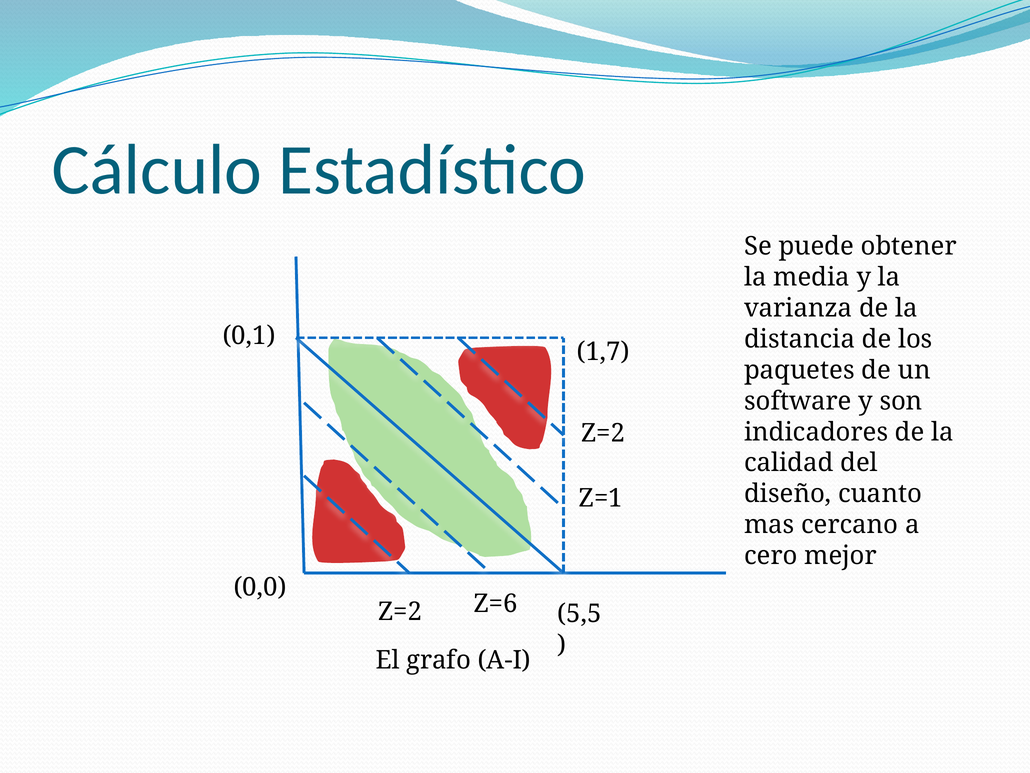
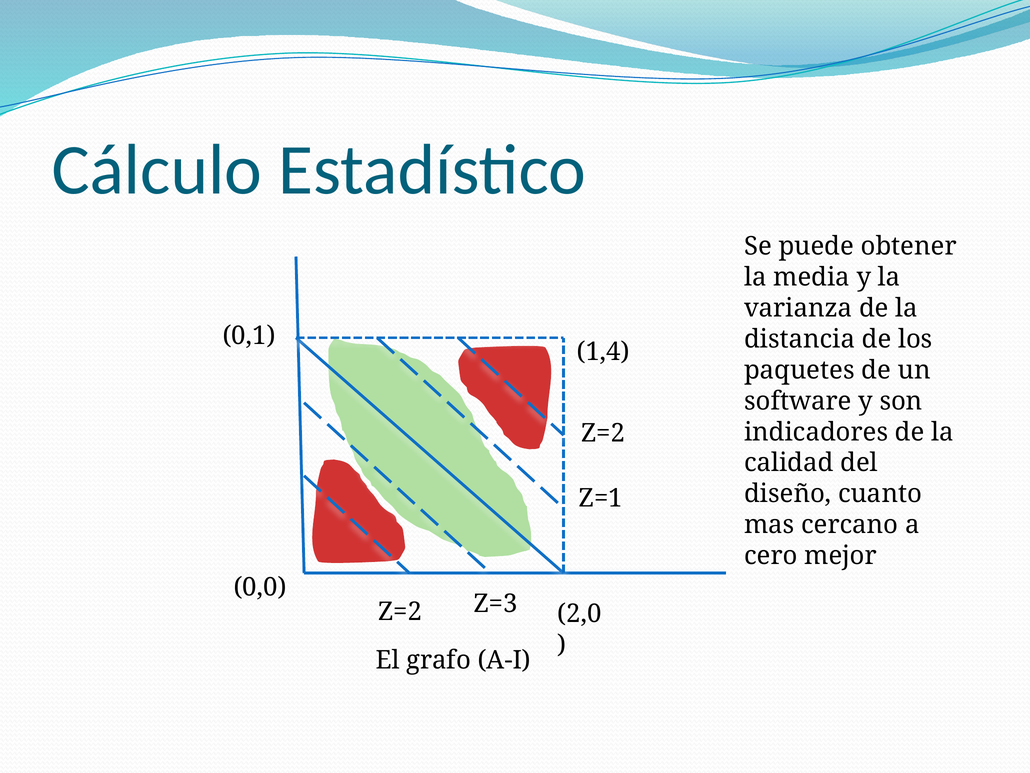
1,7: 1,7 -> 1,4
Z=6: Z=6 -> Z=3
5,5: 5,5 -> 2,0
